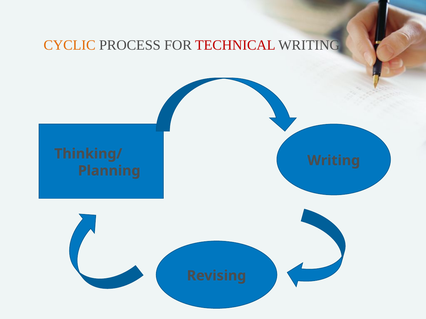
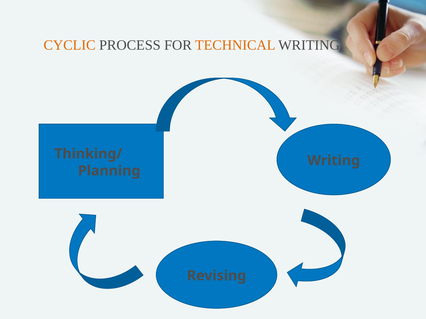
TECHNICAL colour: red -> orange
